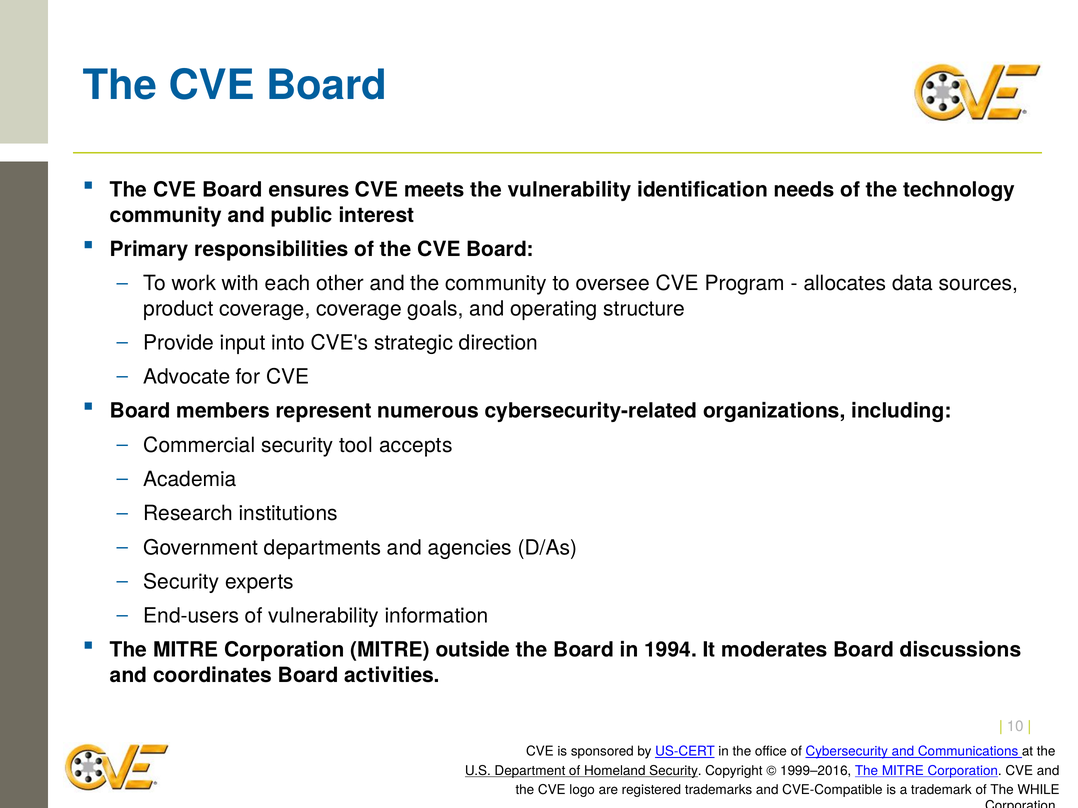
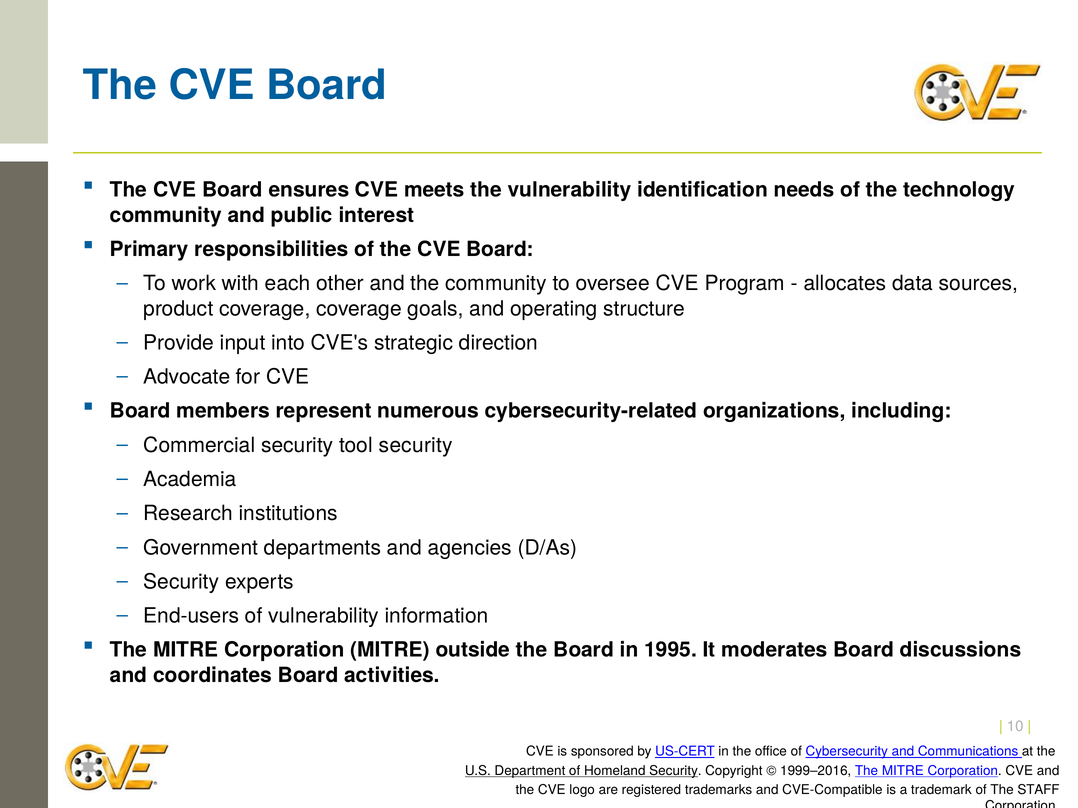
tool accepts: accepts -> security
1994: 1994 -> 1995
WHILE: WHILE -> STAFF
